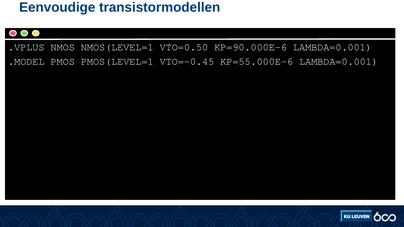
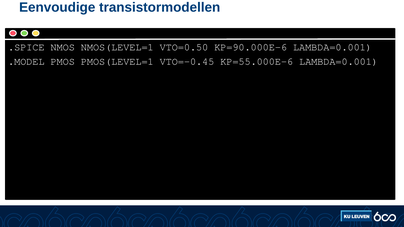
.VPLUS: .VPLUS -> .SPICE
